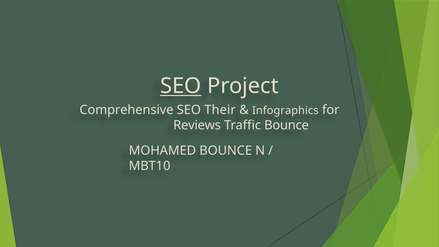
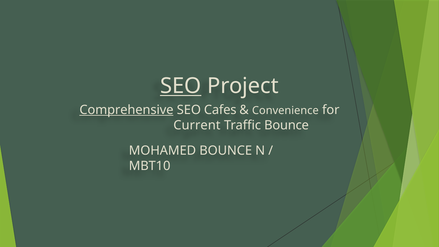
Comprehensive underline: none -> present
Their: Their -> Cafes
Infographics: Infographics -> Convenience
Reviews: Reviews -> Current
